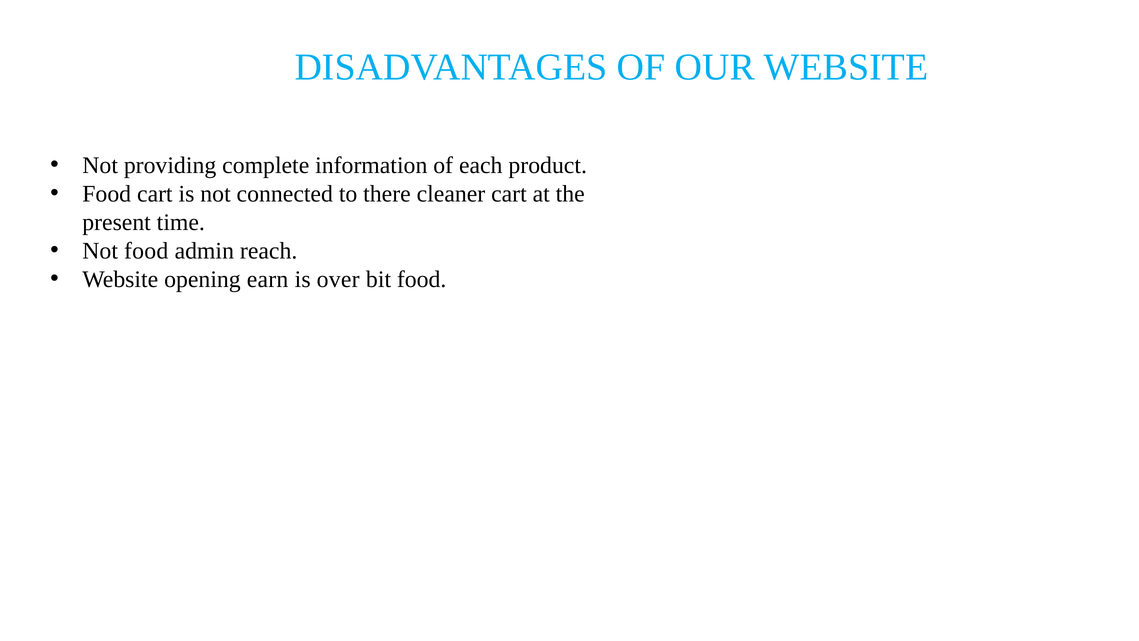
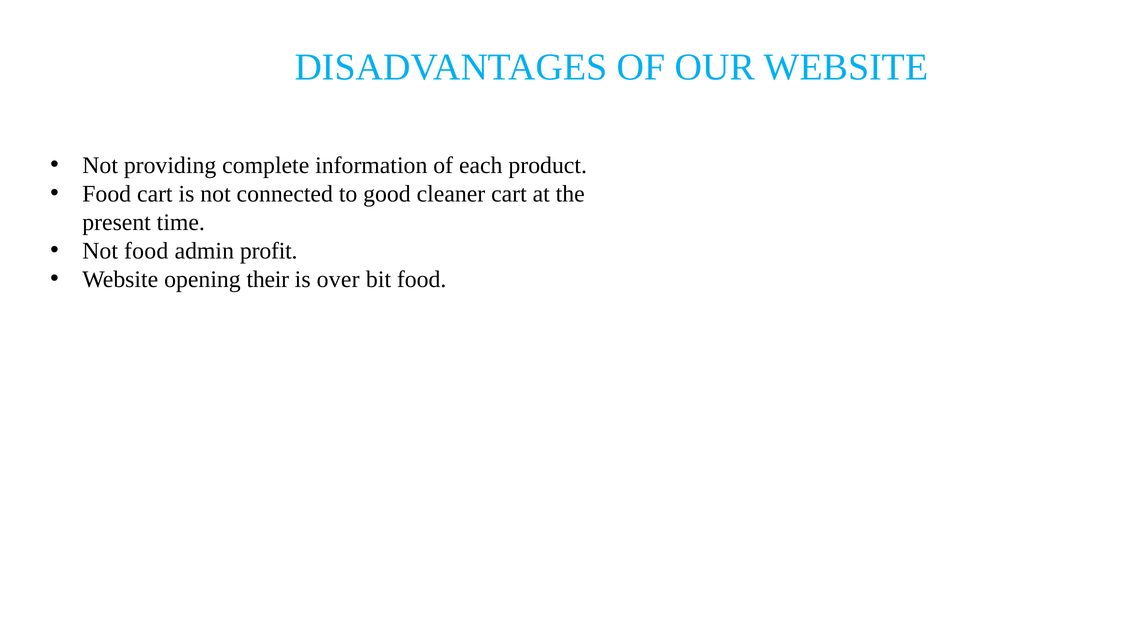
there: there -> good
reach: reach -> profit
earn: earn -> their
